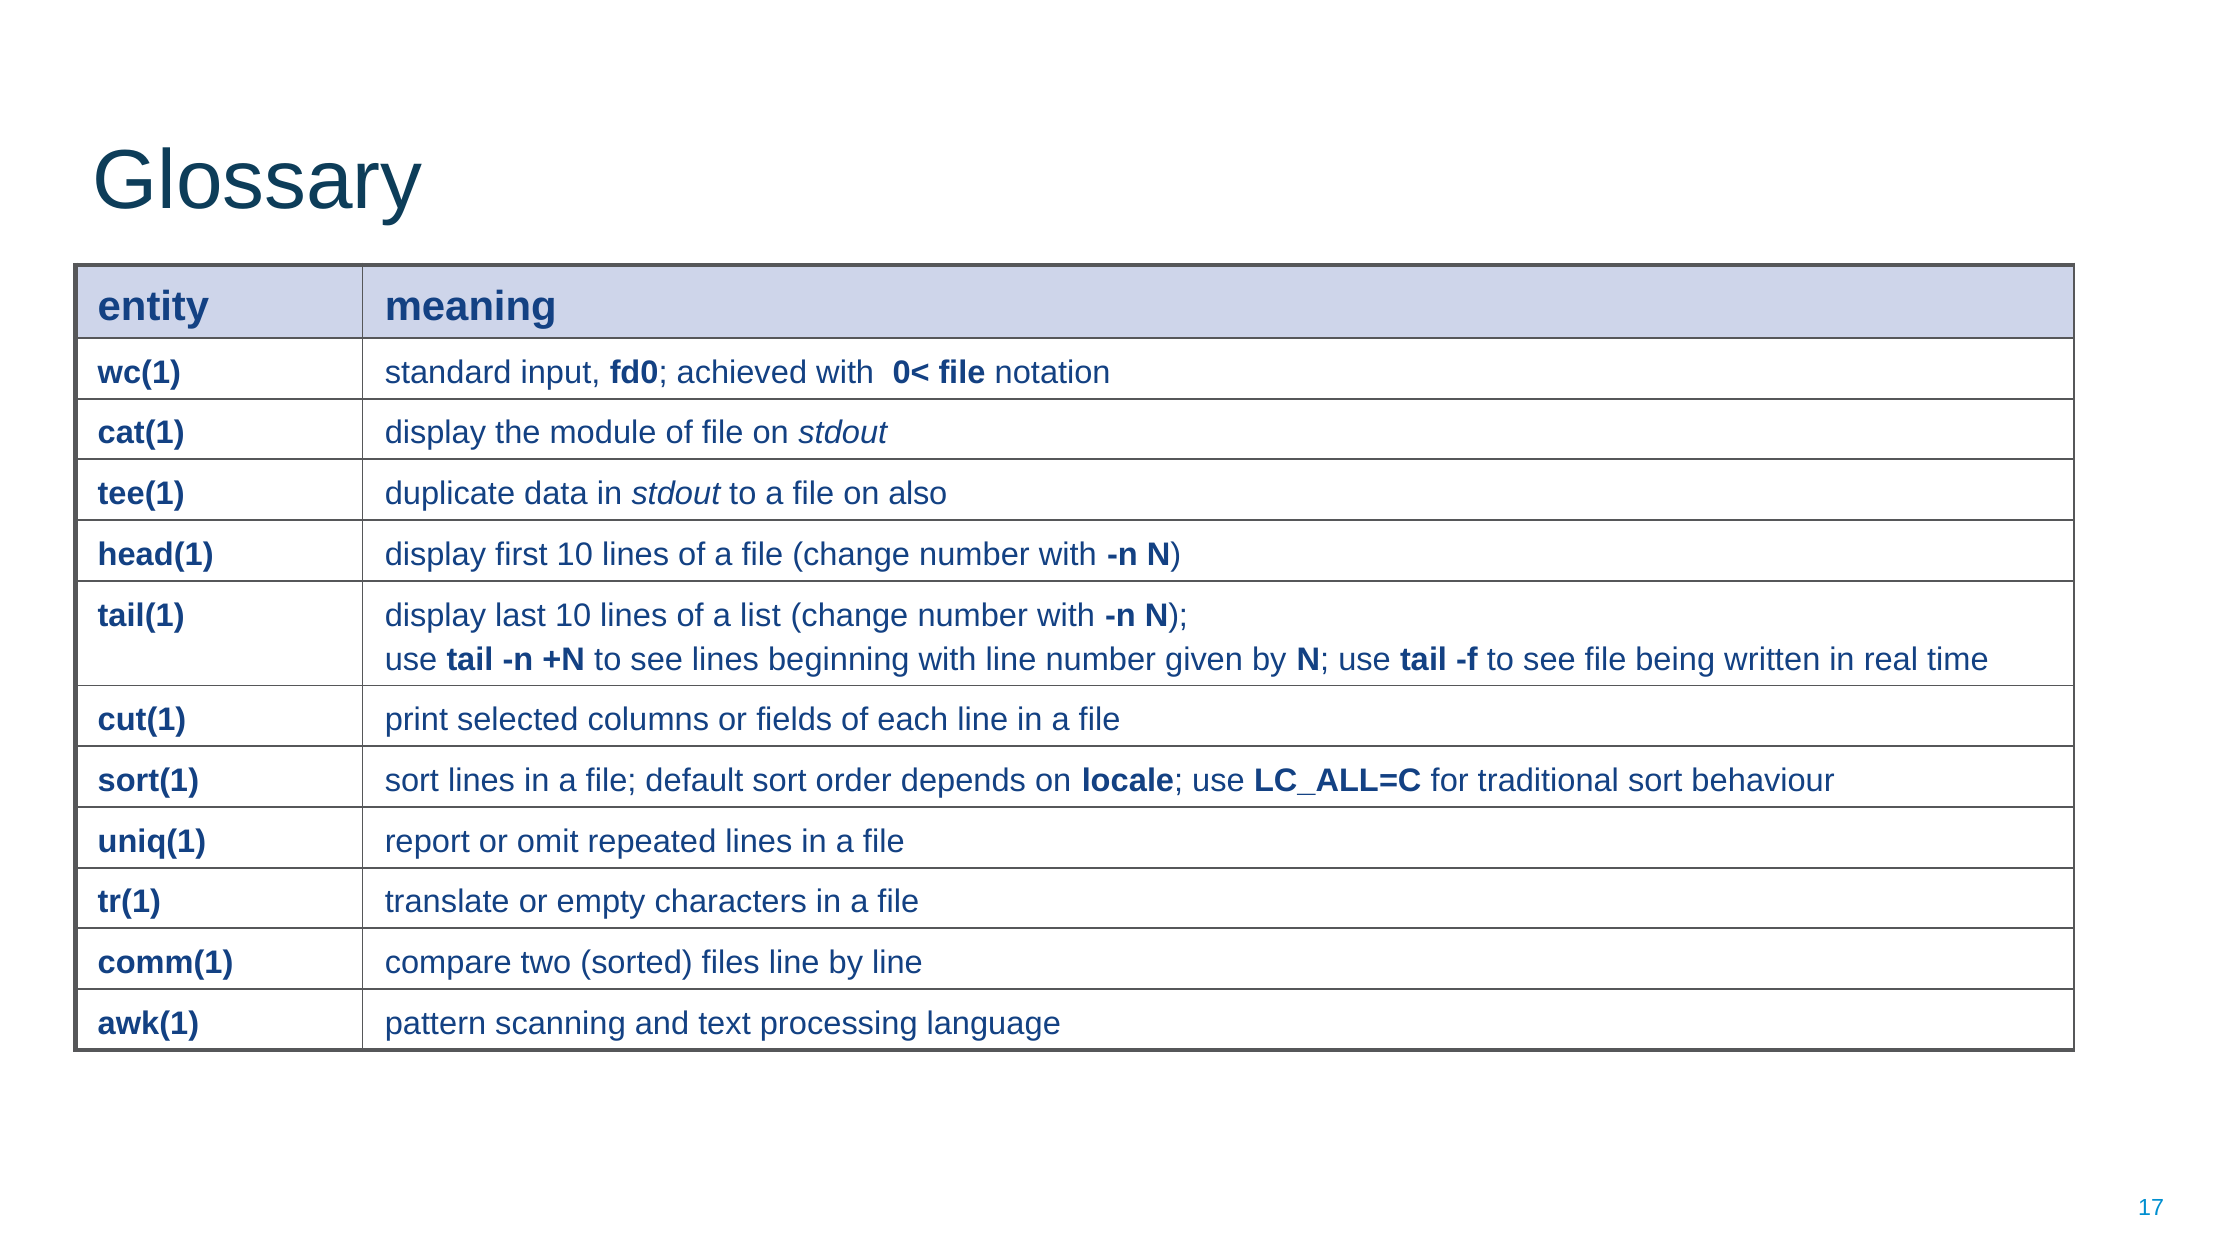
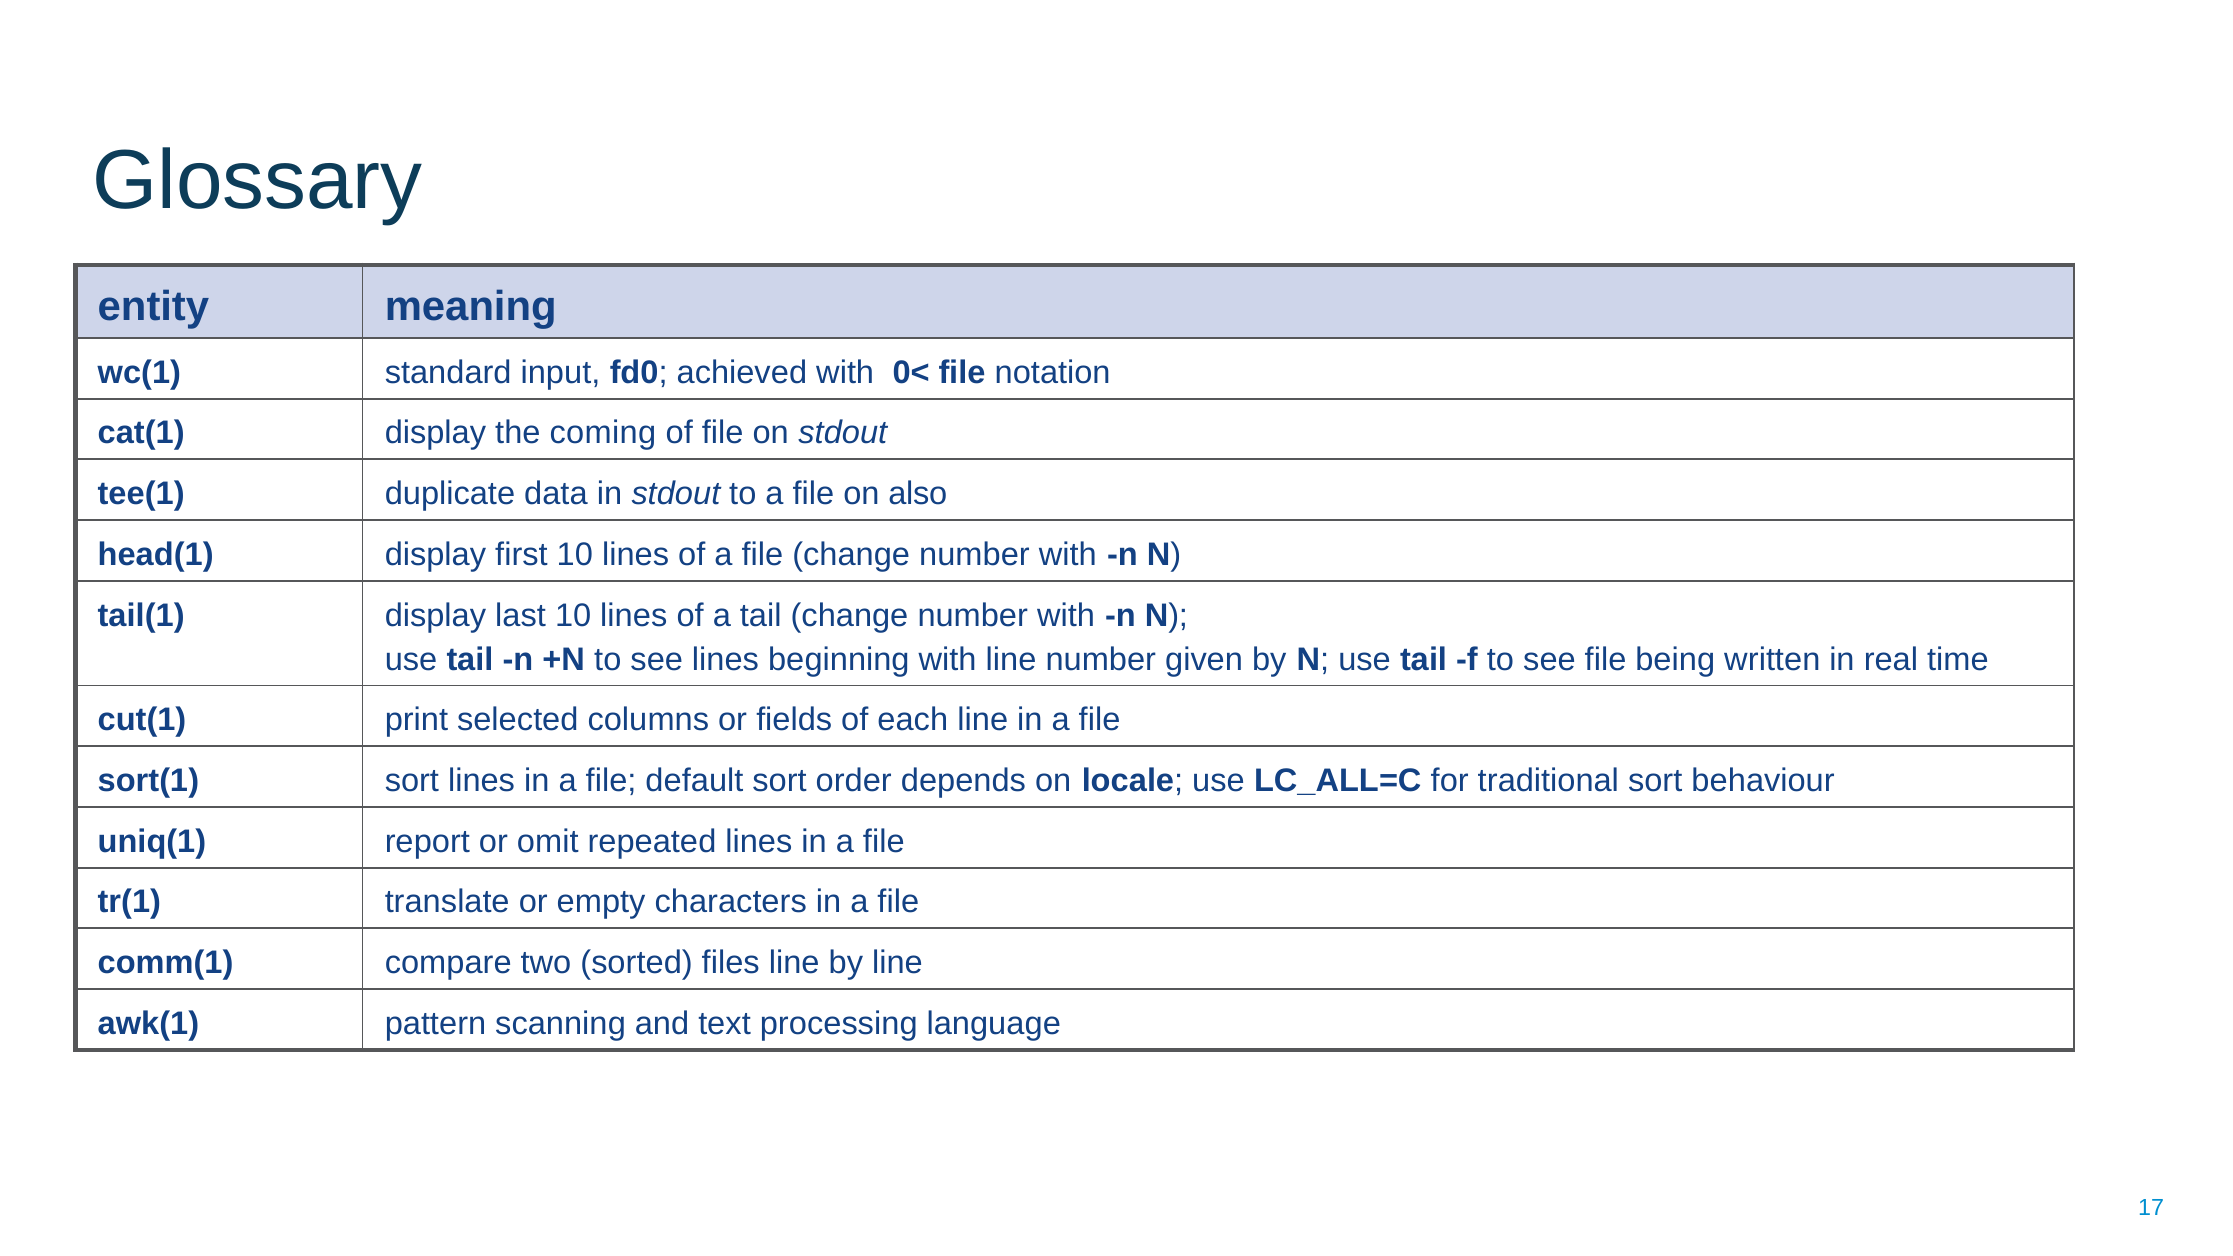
module: module -> coming
a list: list -> tail
